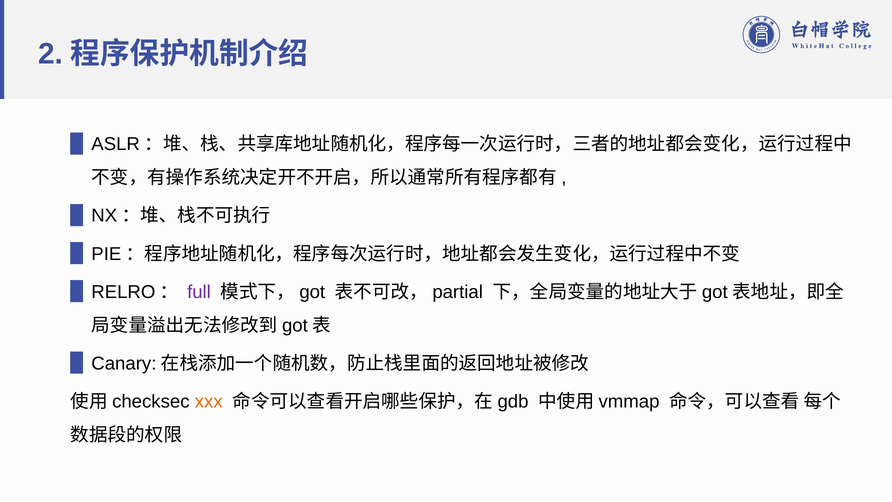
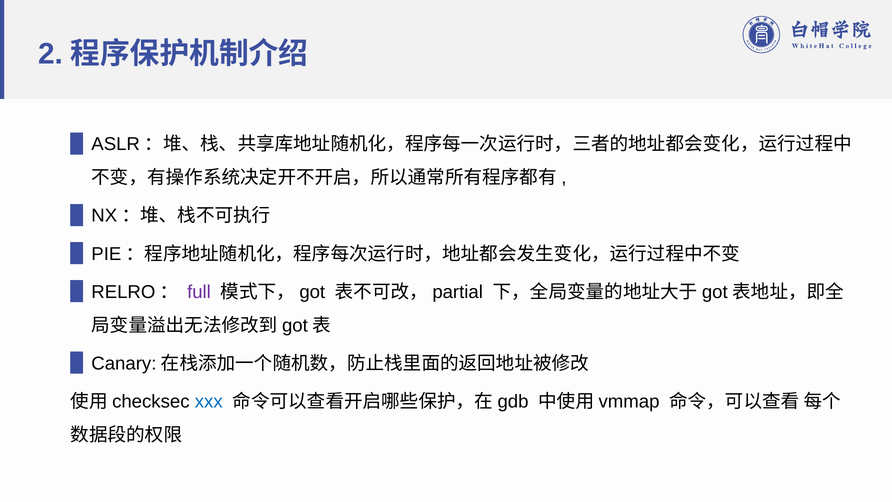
xxx colour: orange -> blue
